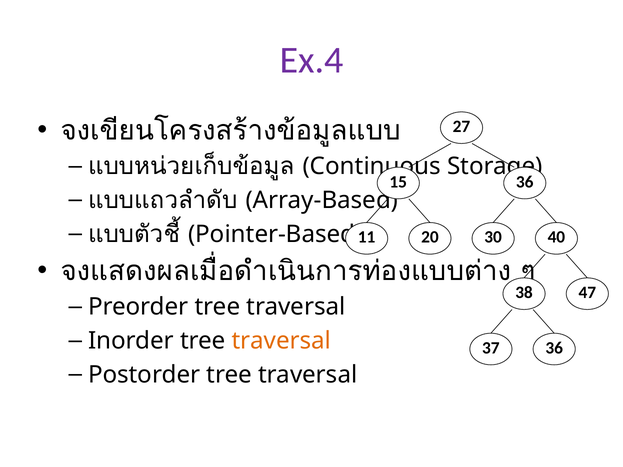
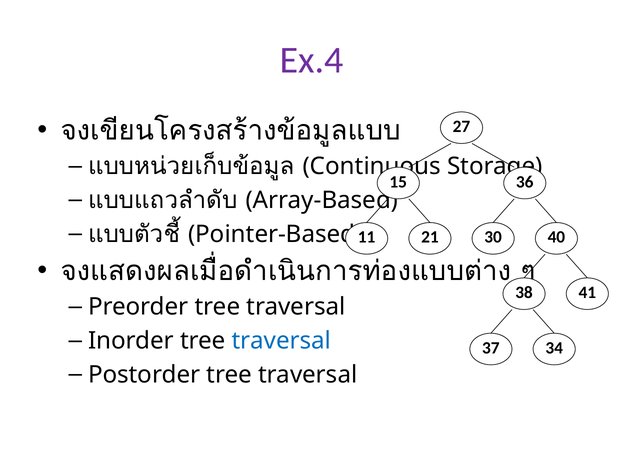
20: 20 -> 21
47: 47 -> 41
traversal at (281, 341) colour: orange -> blue
37 36: 36 -> 34
